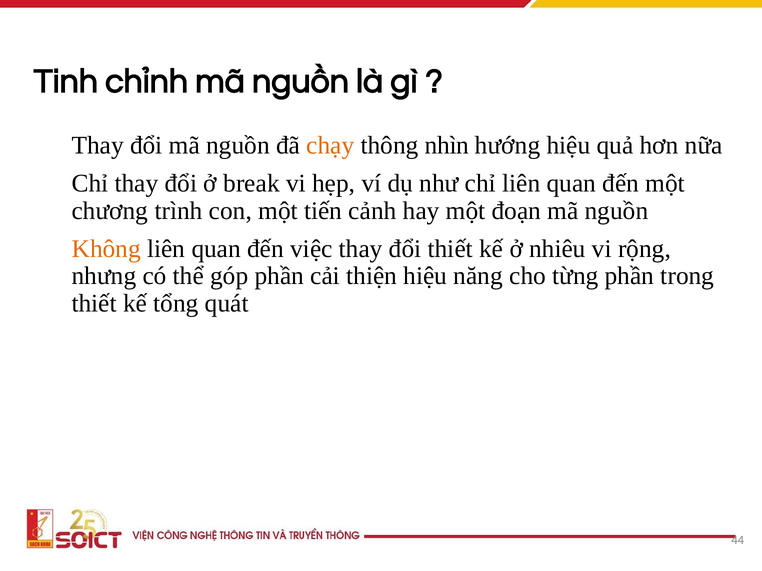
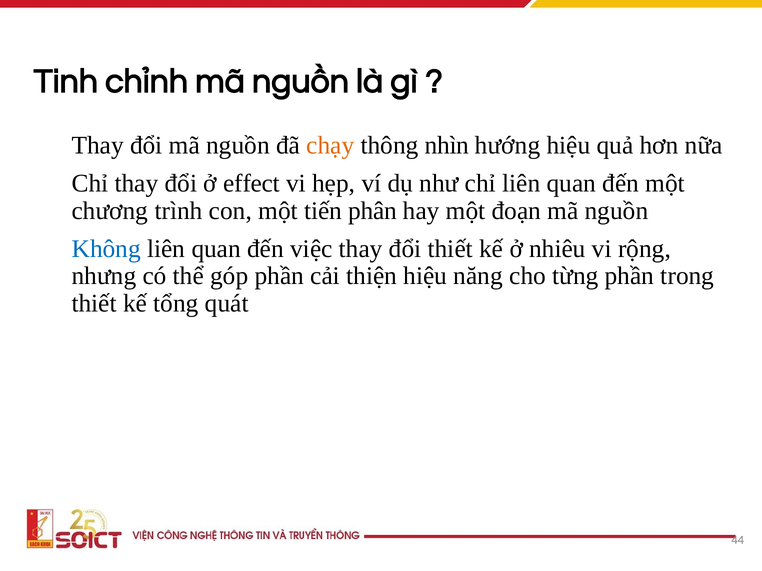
break: break -> effect
cảnh: cảnh -> phân
Không colour: orange -> blue
